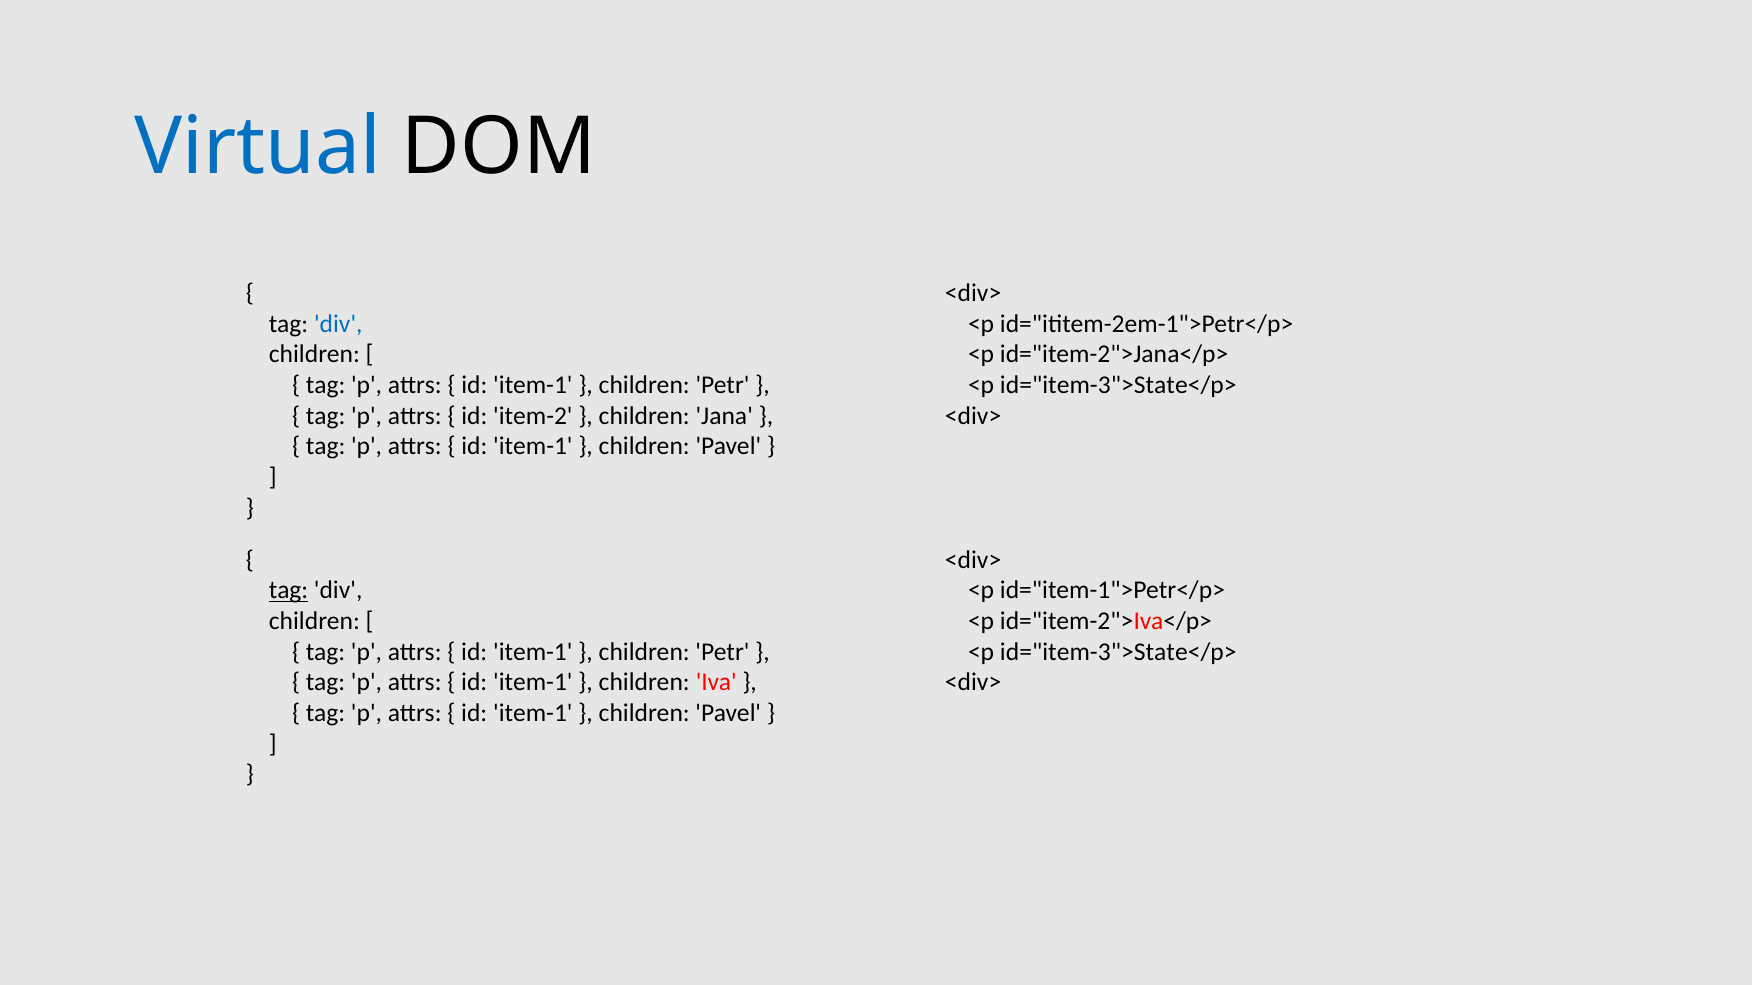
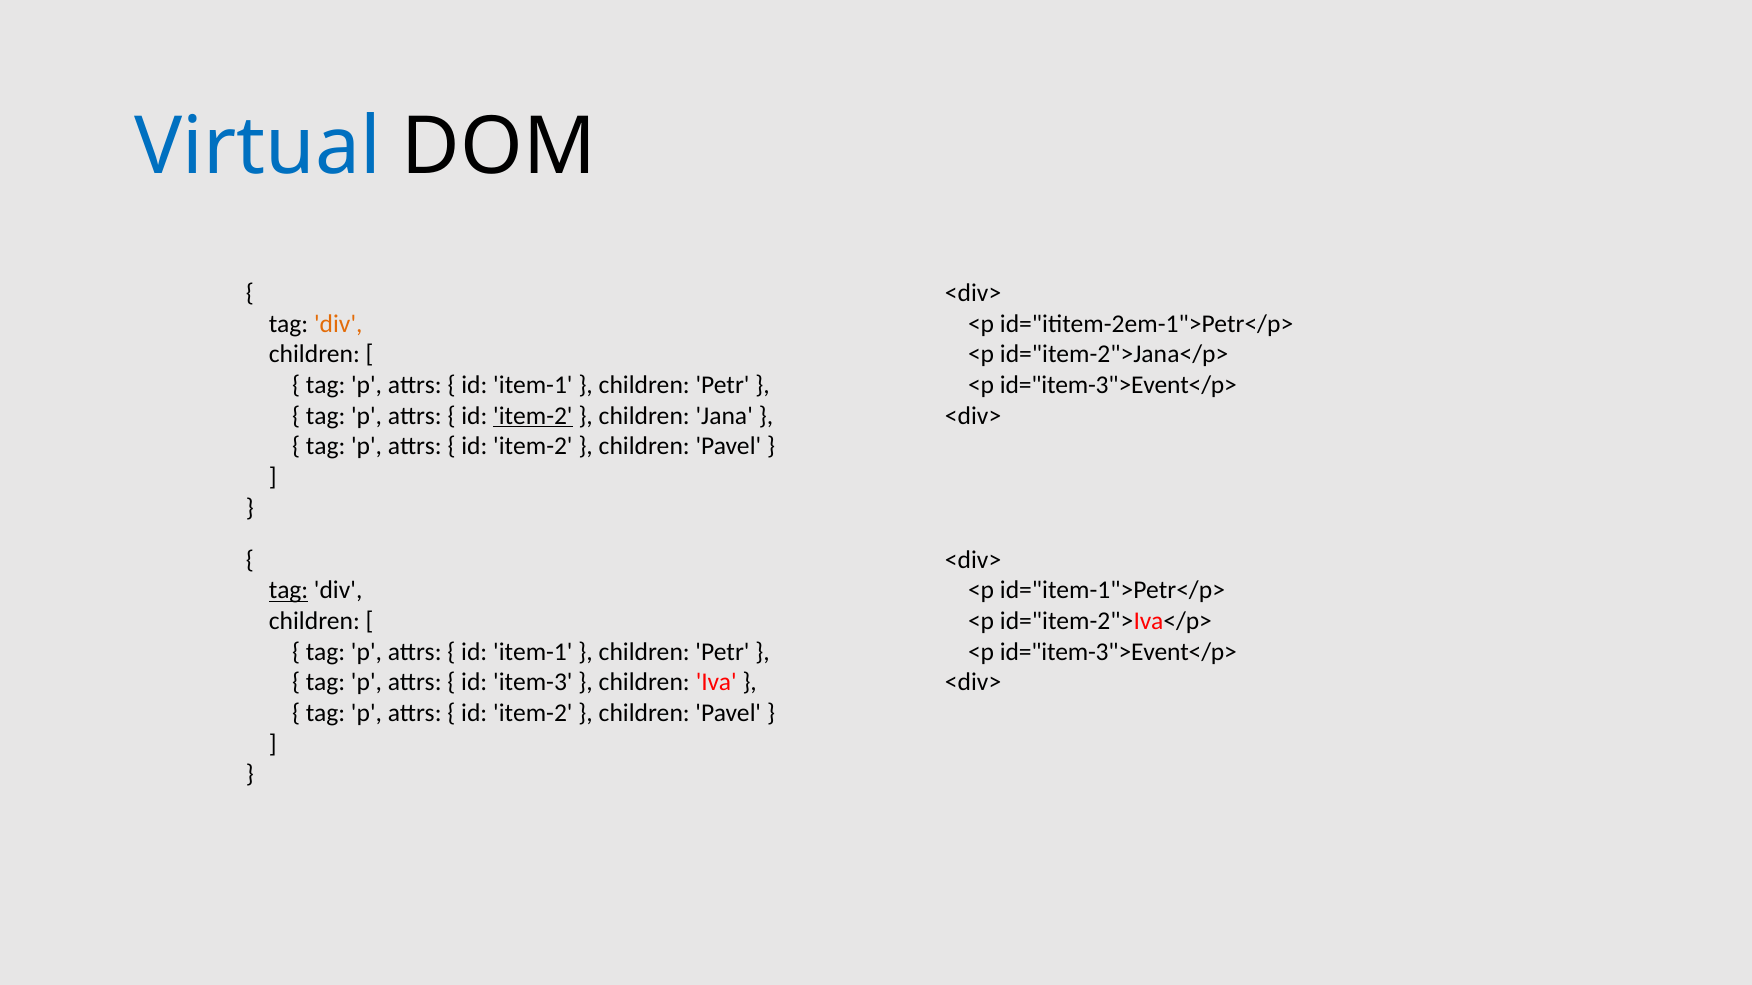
div at (338, 324) colour: blue -> orange
id="item-3">State</p> at (1118, 385): id="item-3">State</p> -> id="item-3">Event</p>
item-2 at (533, 416) underline: none -> present
item-1 at (533, 447): item-1 -> item-2
id="item-3">State</p> at (1118, 652): id="item-3">State</p> -> id="item-3">Event</p>
item-1 at (533, 683): item-1 -> item-3
item-1 at (533, 713): item-1 -> item-2
